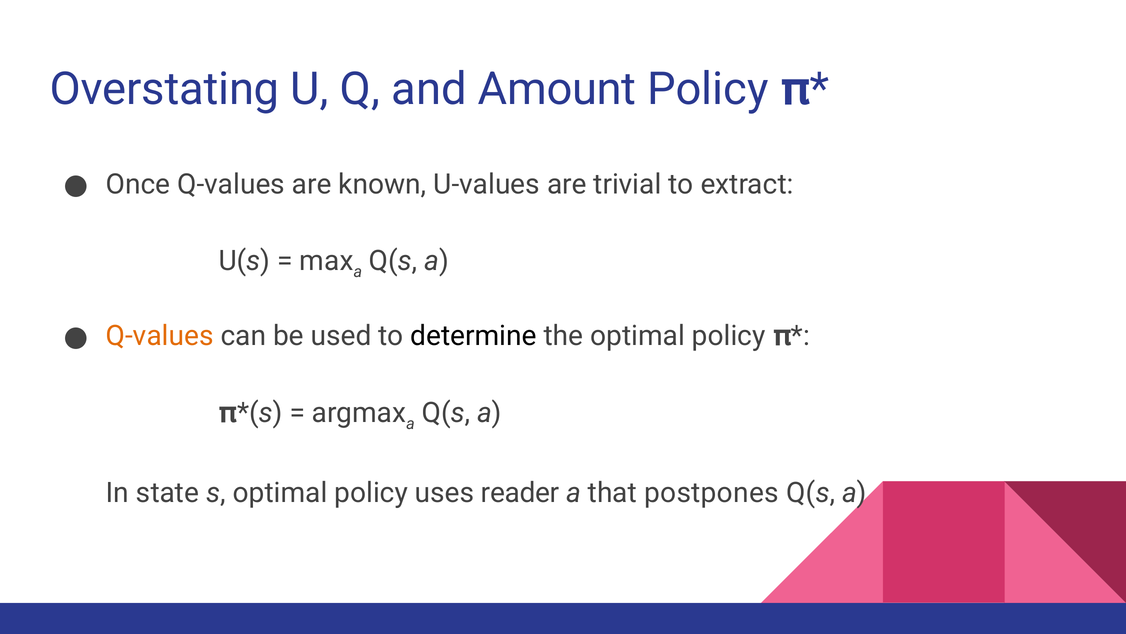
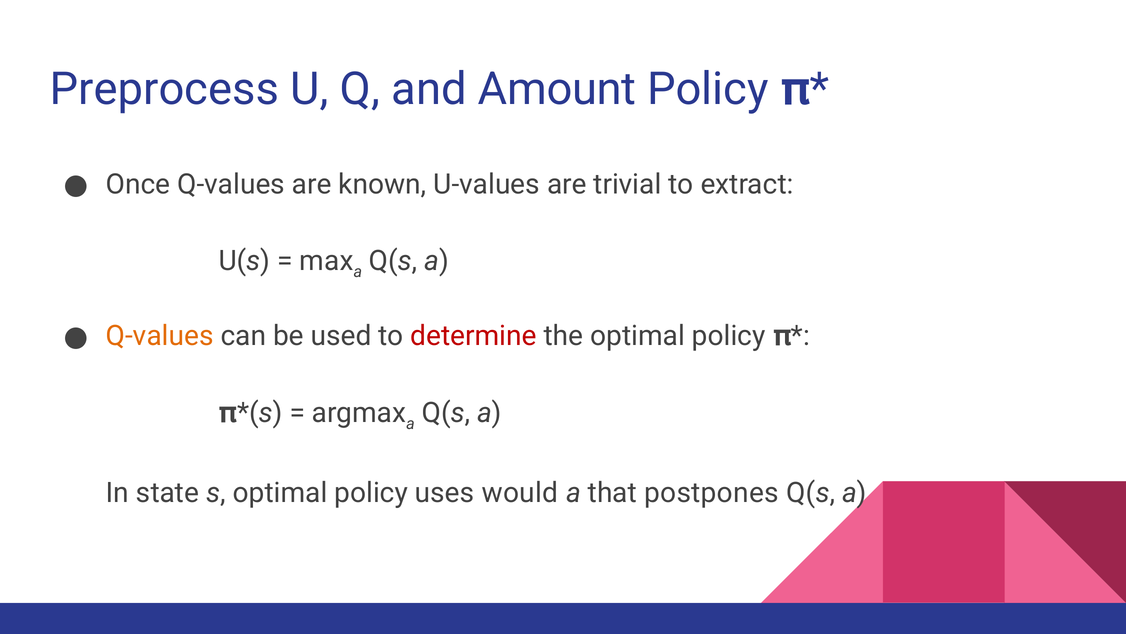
Overstating: Overstating -> Preprocess
determine colour: black -> red
reader: reader -> would
